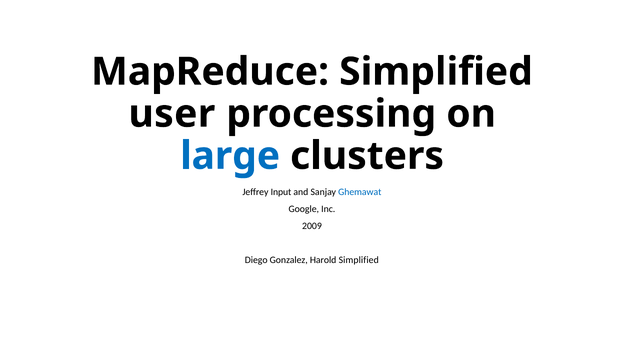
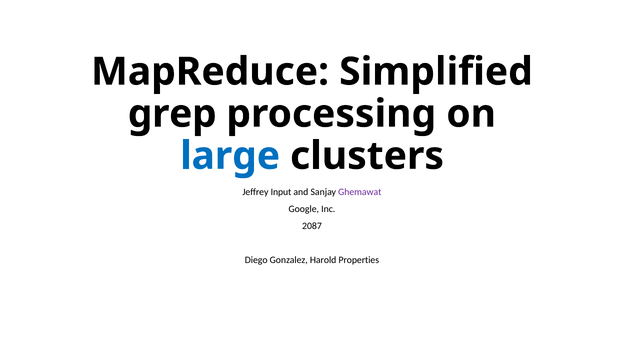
user: user -> grep
Ghemawat colour: blue -> purple
2009: 2009 -> 2087
Harold Simplified: Simplified -> Properties
